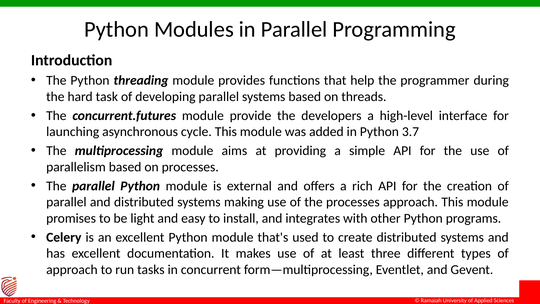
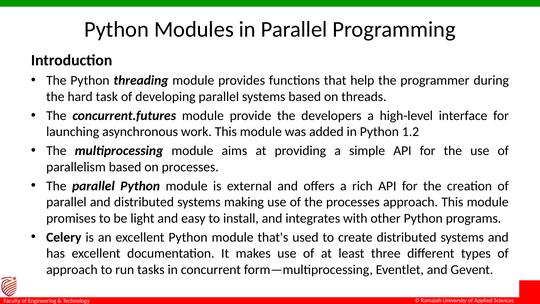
cycle: cycle -> work
3.7: 3.7 -> 1.2
